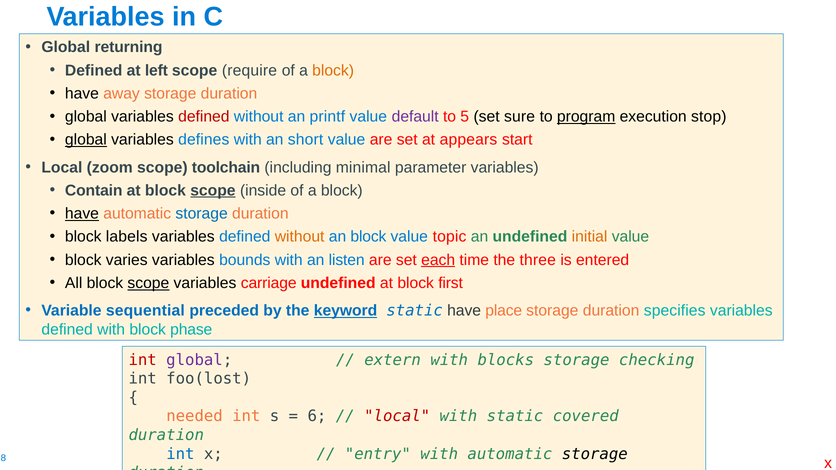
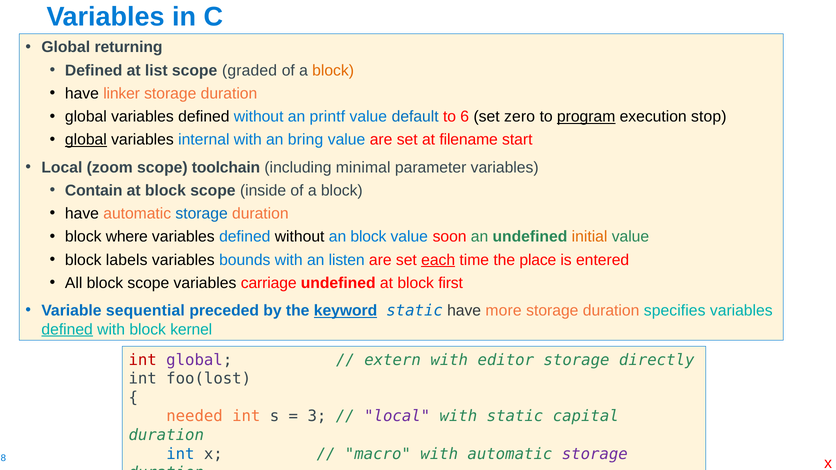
left: left -> list
require: require -> graded
away: away -> linker
defined at (204, 117) colour: red -> black
default colour: purple -> blue
5: 5 -> 6
sure: sure -> zero
defines: defines -> internal
short: short -> bring
appears: appears -> filename
scope at (213, 191) underline: present -> none
have at (82, 214) underline: present -> none
labels: labels -> where
without at (300, 237) colour: orange -> black
topic: topic -> soon
varies: varies -> labels
three: three -> place
scope at (148, 283) underline: present -> none
place: place -> more
defined at (67, 330) underline: none -> present
phase: phase -> kernel
blocks: blocks -> editor
checking: checking -> directly
6: 6 -> 3
local at (397, 416) colour: red -> purple
covered: covered -> capital
entry: entry -> macro
storage at (595, 454) colour: black -> purple
